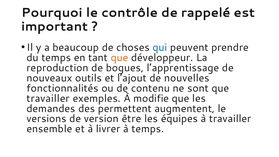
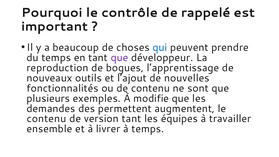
que at (119, 58) colour: orange -> purple
travailler at (48, 98): travailler -> plusieurs
versions at (47, 119): versions -> contenu
version être: être -> tant
